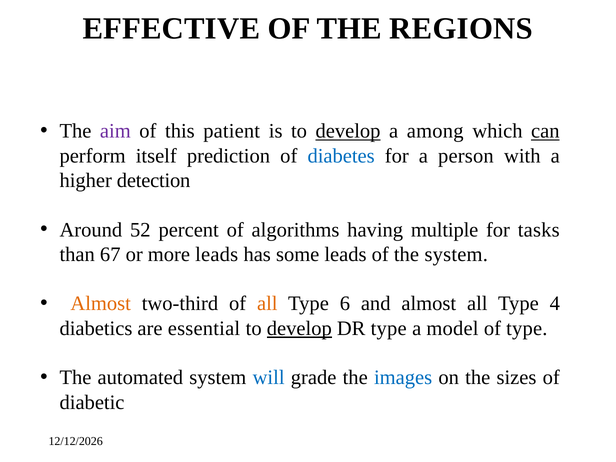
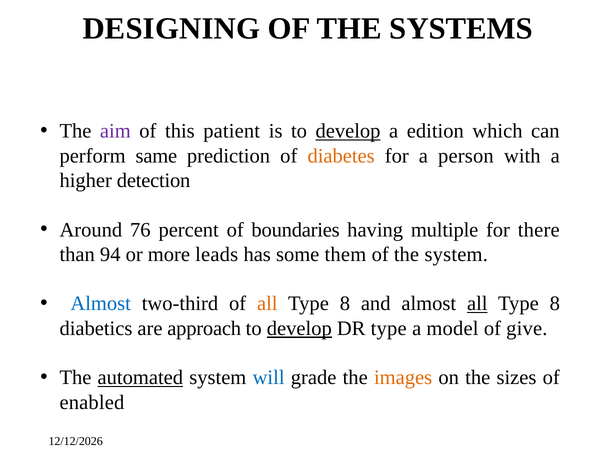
EFFECTIVE: EFFECTIVE -> DESIGNING
REGIONS: REGIONS -> SYSTEMS
among: among -> edition
can underline: present -> none
itself: itself -> same
diabetes colour: blue -> orange
52: 52 -> 76
algorithms: algorithms -> boundaries
tasks: tasks -> there
67: 67 -> 94
some leads: leads -> them
Almost at (101, 304) colour: orange -> blue
6 at (345, 304): 6 -> 8
all at (477, 304) underline: none -> present
4 at (555, 304): 4 -> 8
essential: essential -> approach
of type: type -> give
automated underline: none -> present
images colour: blue -> orange
diabetic: diabetic -> enabled
